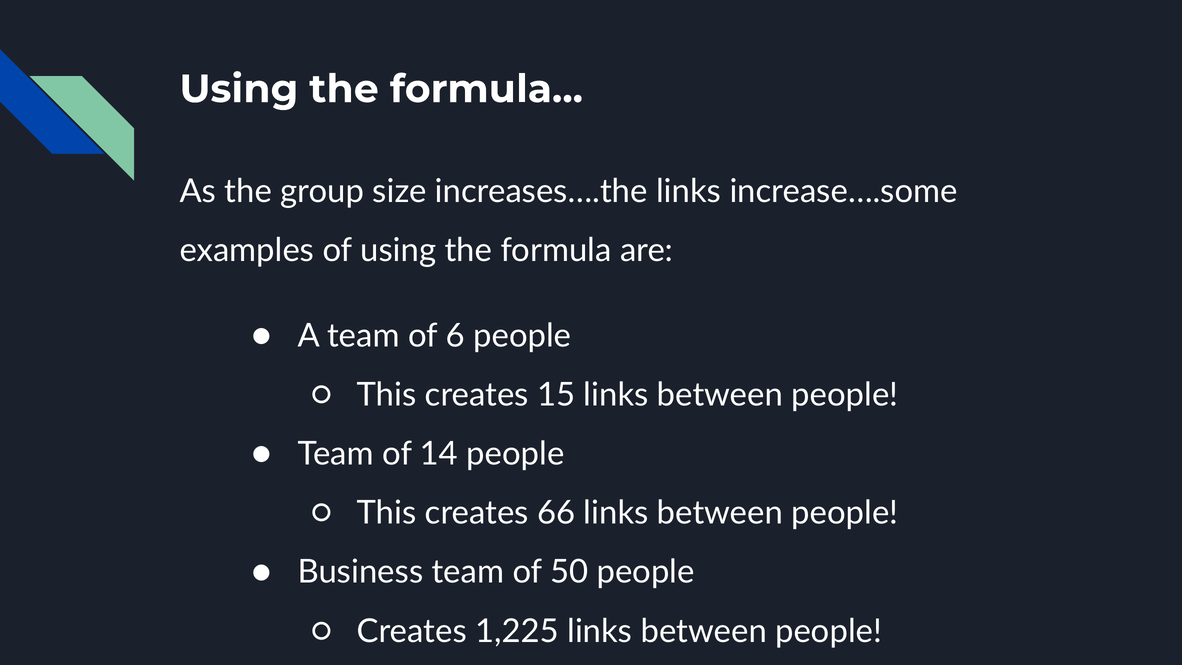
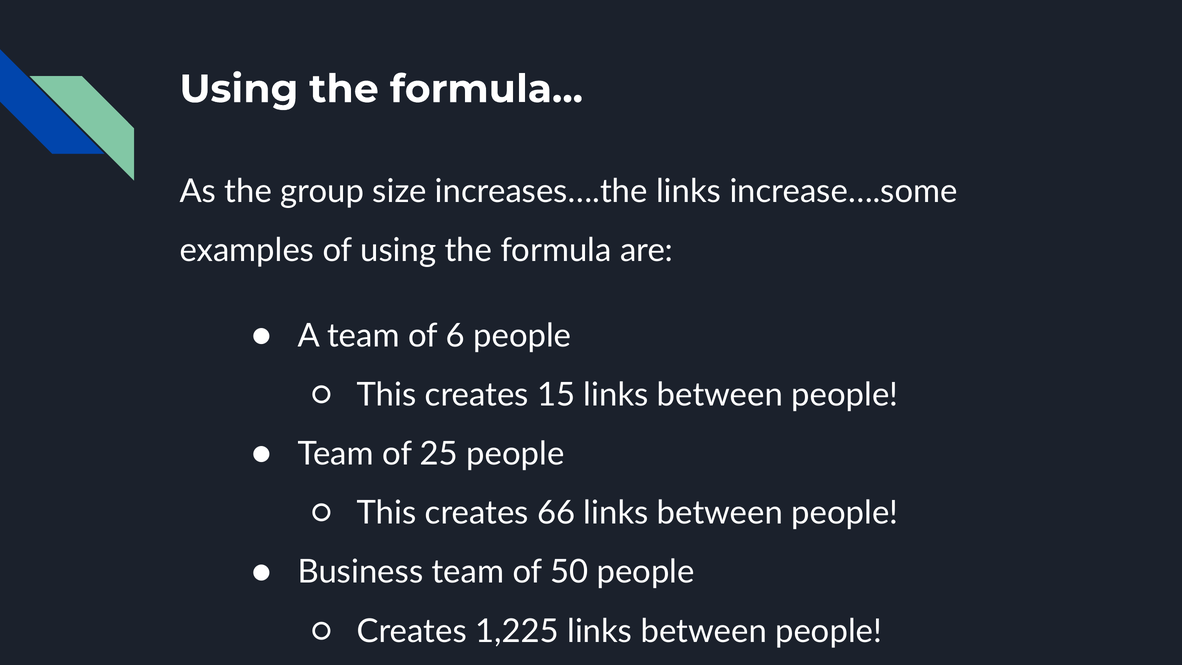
14: 14 -> 25
